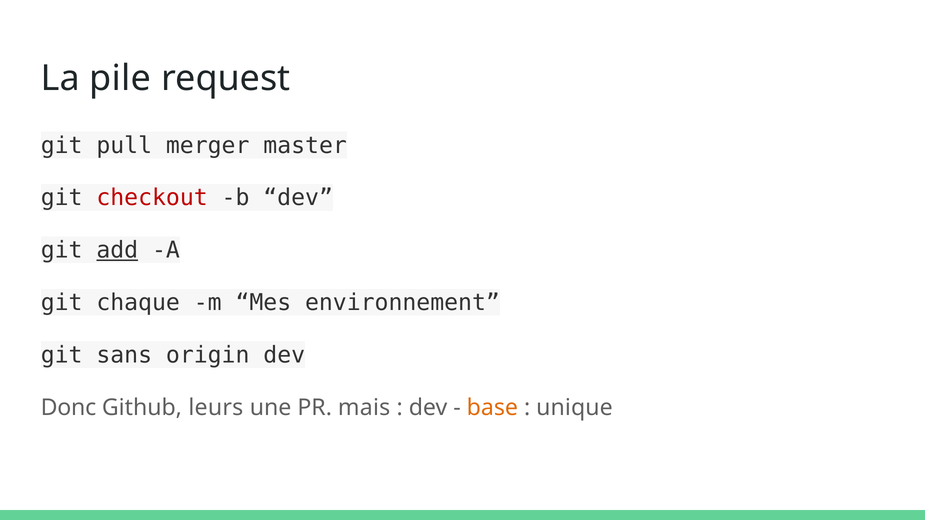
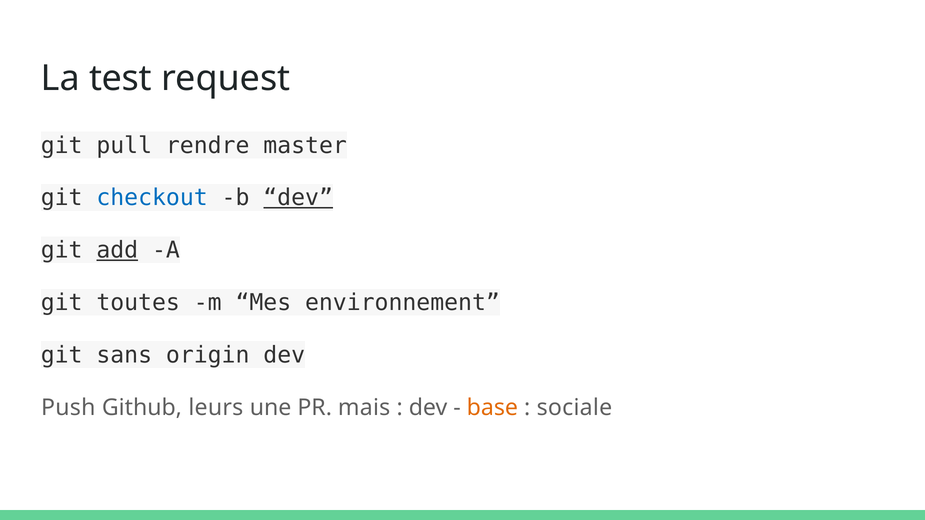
pile: pile -> test
merger: merger -> rendre
checkout colour: red -> blue
dev at (298, 198) underline: none -> present
chaque: chaque -> toutes
Donc: Donc -> Push
unique: unique -> sociale
